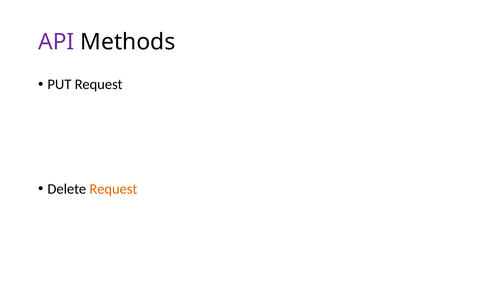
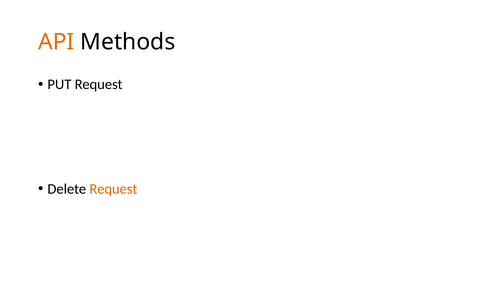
API colour: purple -> orange
